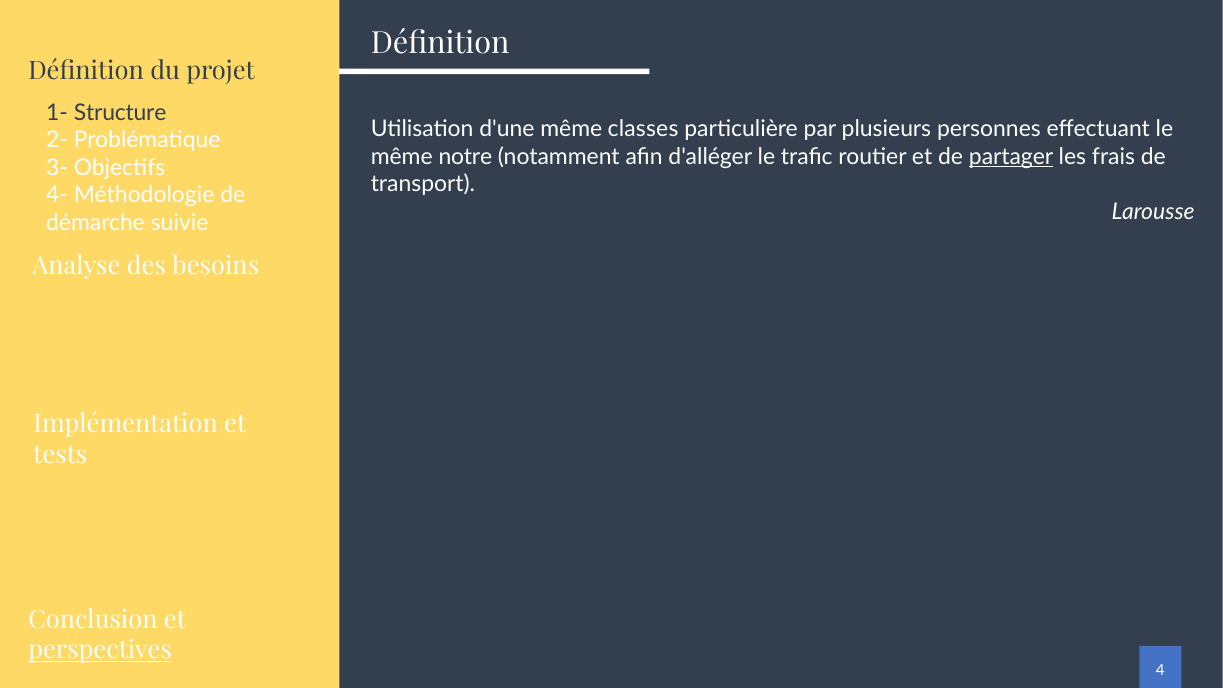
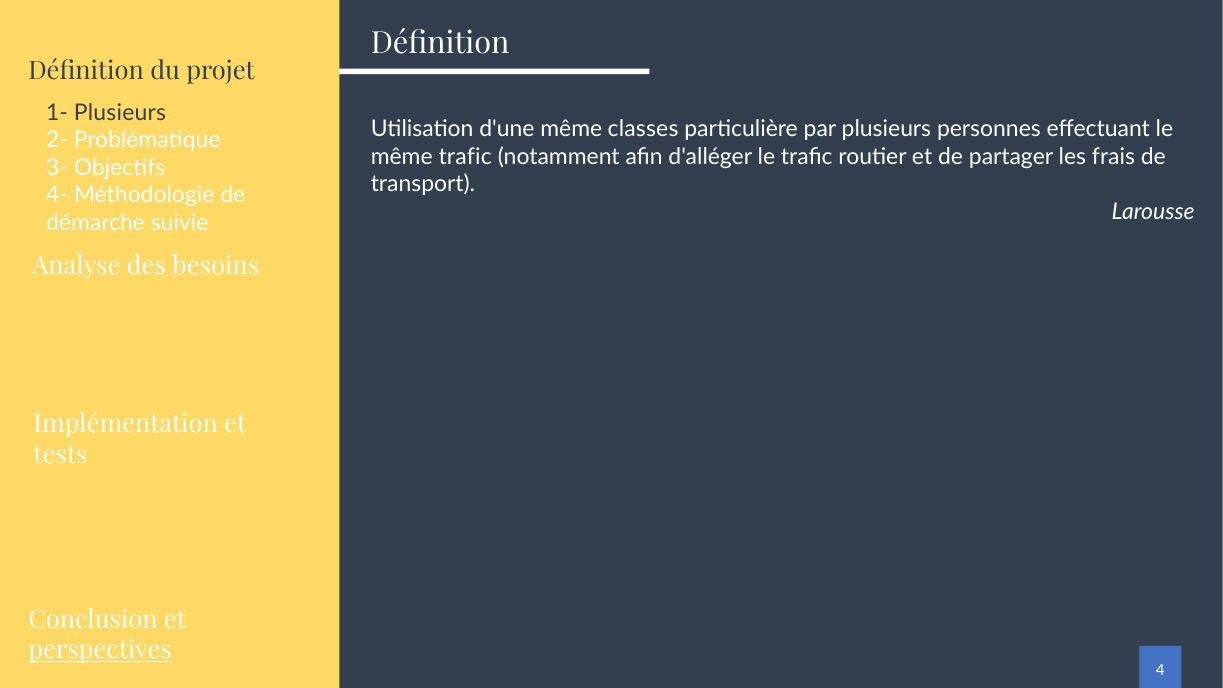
1- Structure: Structure -> Plusieurs
même notre: notre -> trafic
partager underline: present -> none
